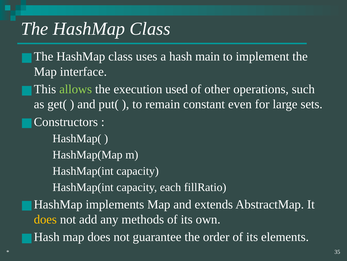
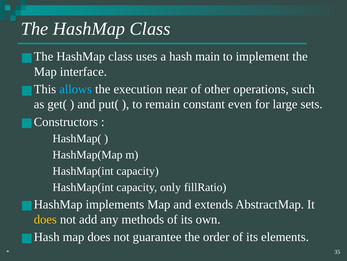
allows colour: light green -> light blue
used: used -> near
each: each -> only
